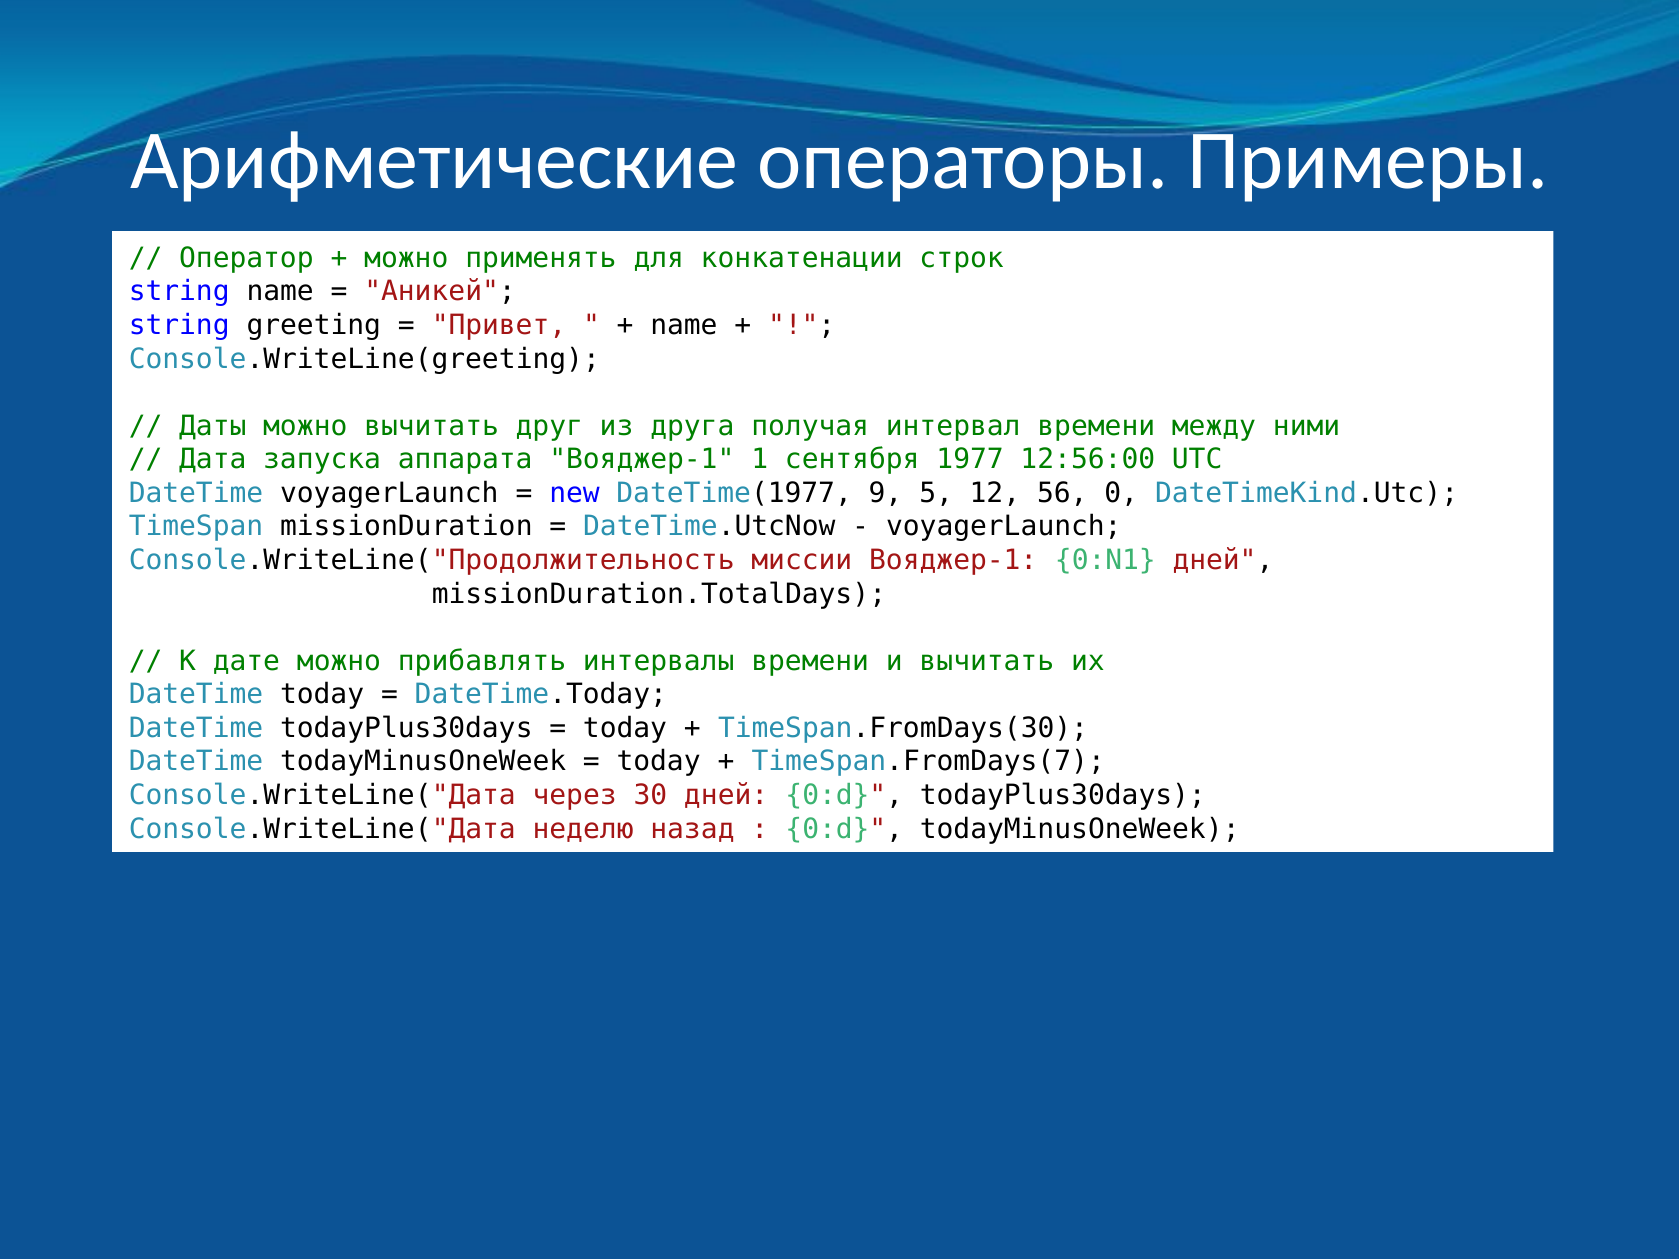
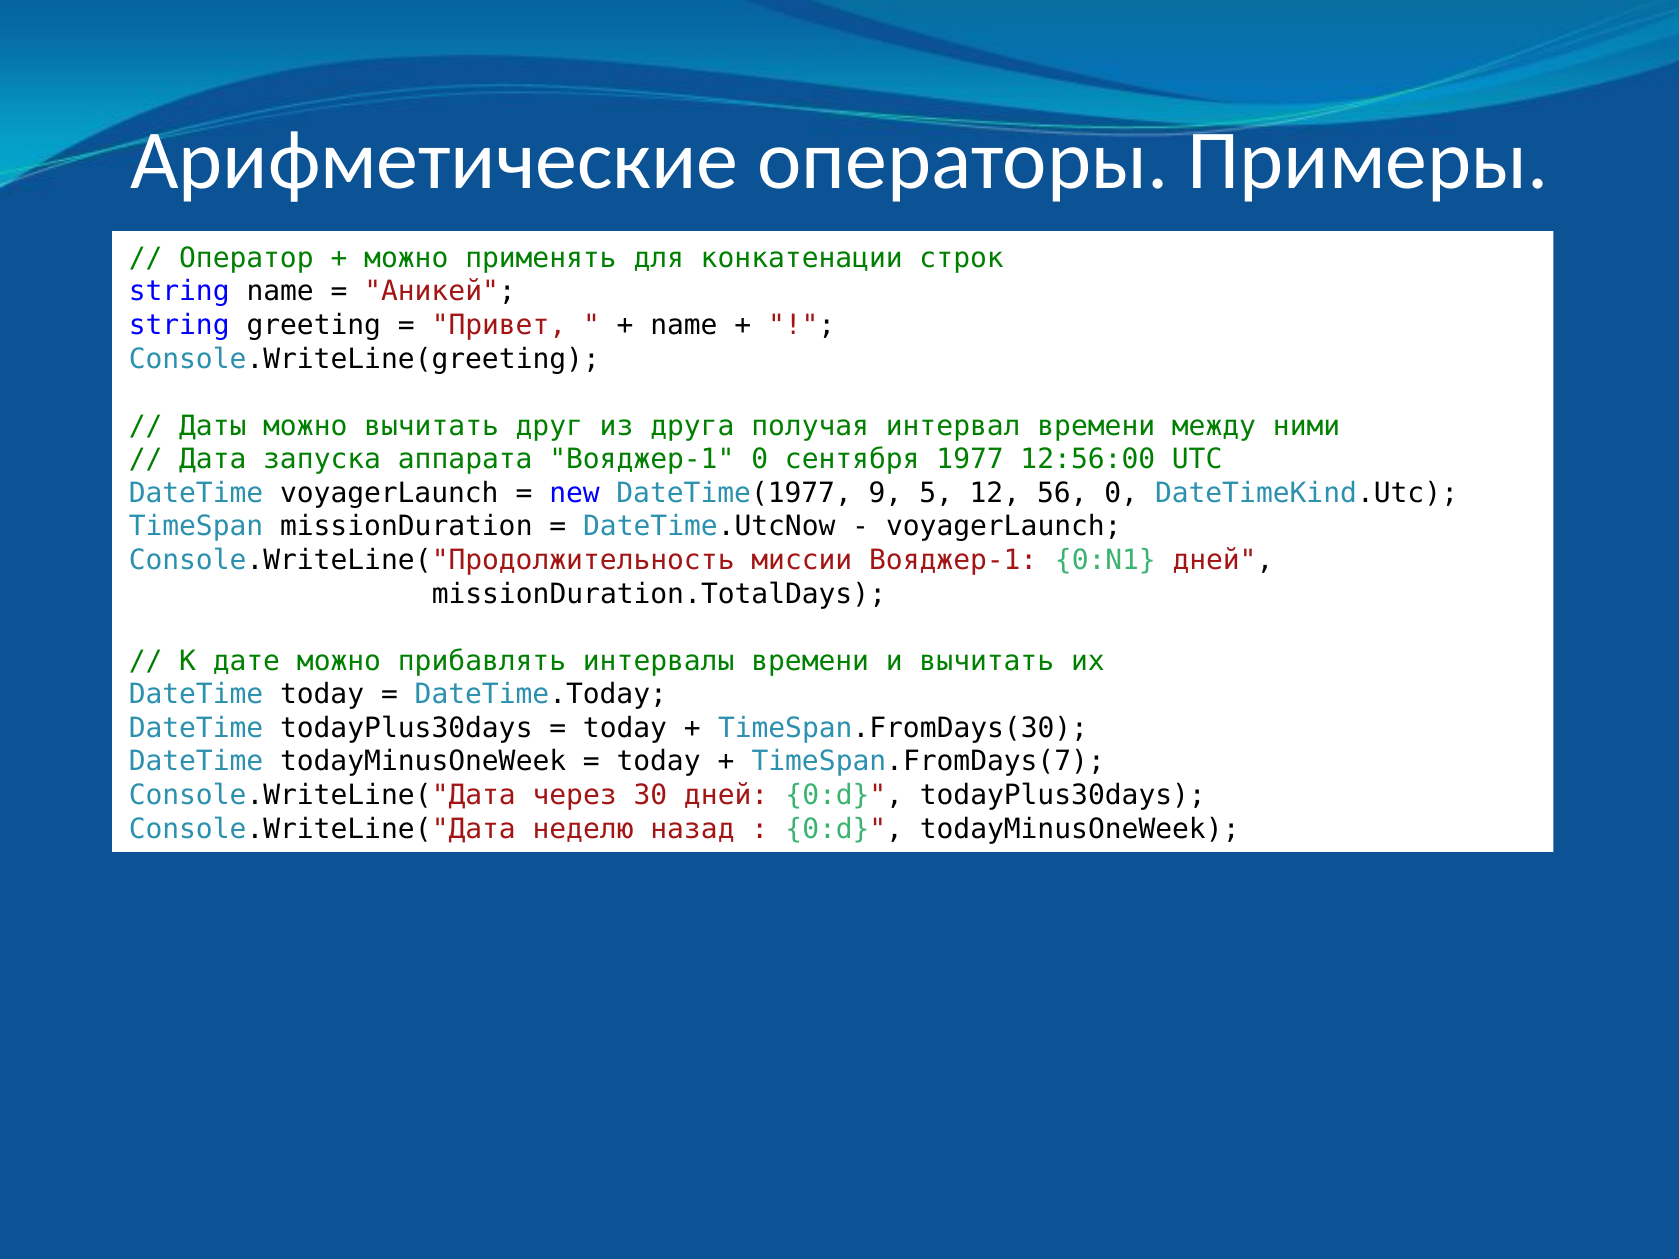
Вояджер-1 1: 1 -> 0
